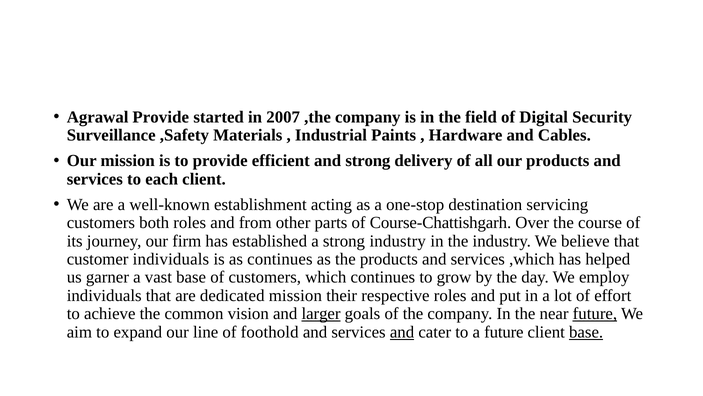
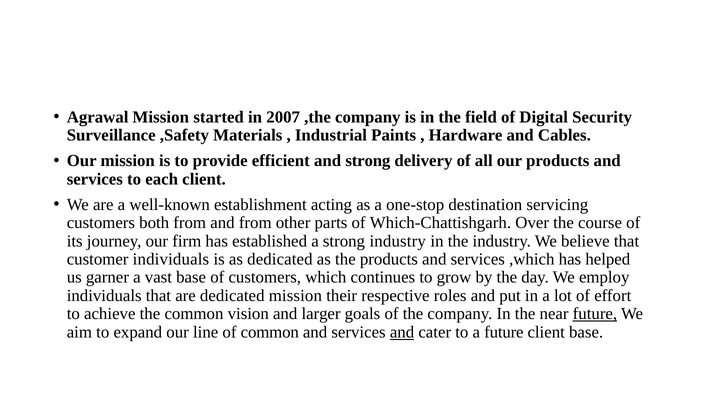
Agrawal Provide: Provide -> Mission
both roles: roles -> from
Course-Chattishgarh: Course-Chattishgarh -> Which-Chattishgarh
as continues: continues -> dedicated
larger underline: present -> none
of foothold: foothold -> common
base at (586, 332) underline: present -> none
